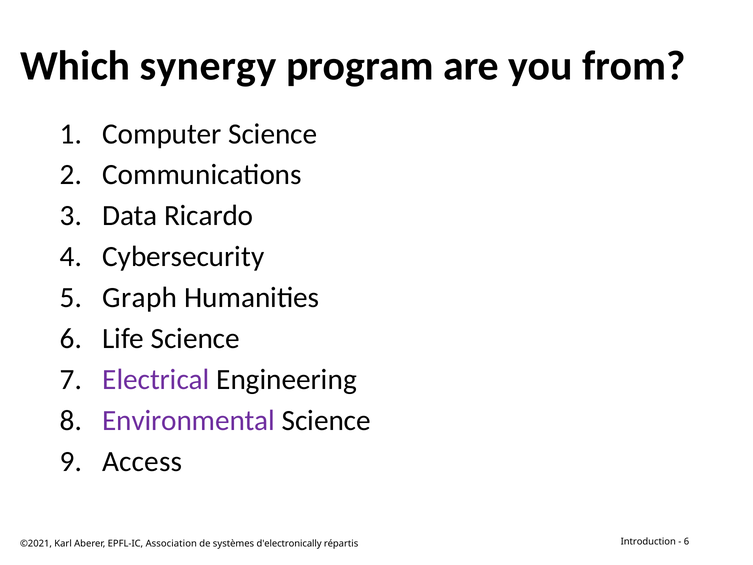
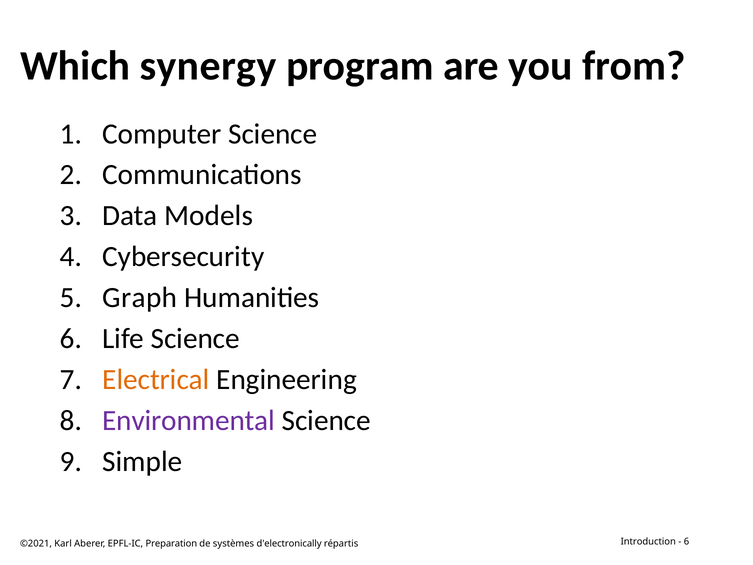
Ricardo: Ricardo -> Models
Electrical colour: purple -> orange
Access: Access -> Simple
Association: Association -> Preparation
